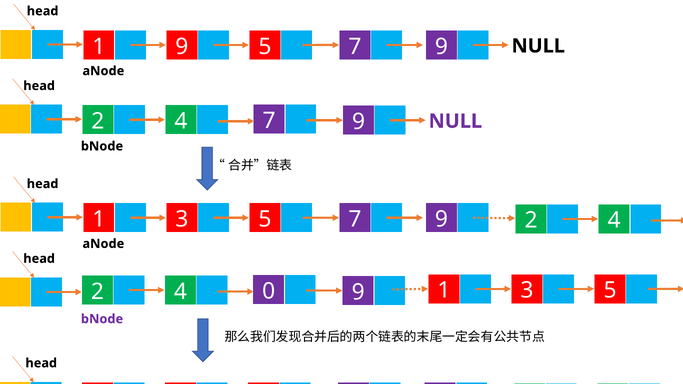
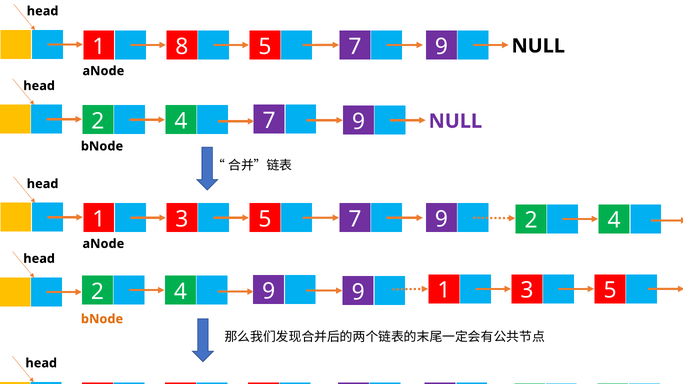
1 9: 9 -> 8
4 0: 0 -> 9
bNode at (102, 319) colour: purple -> orange
